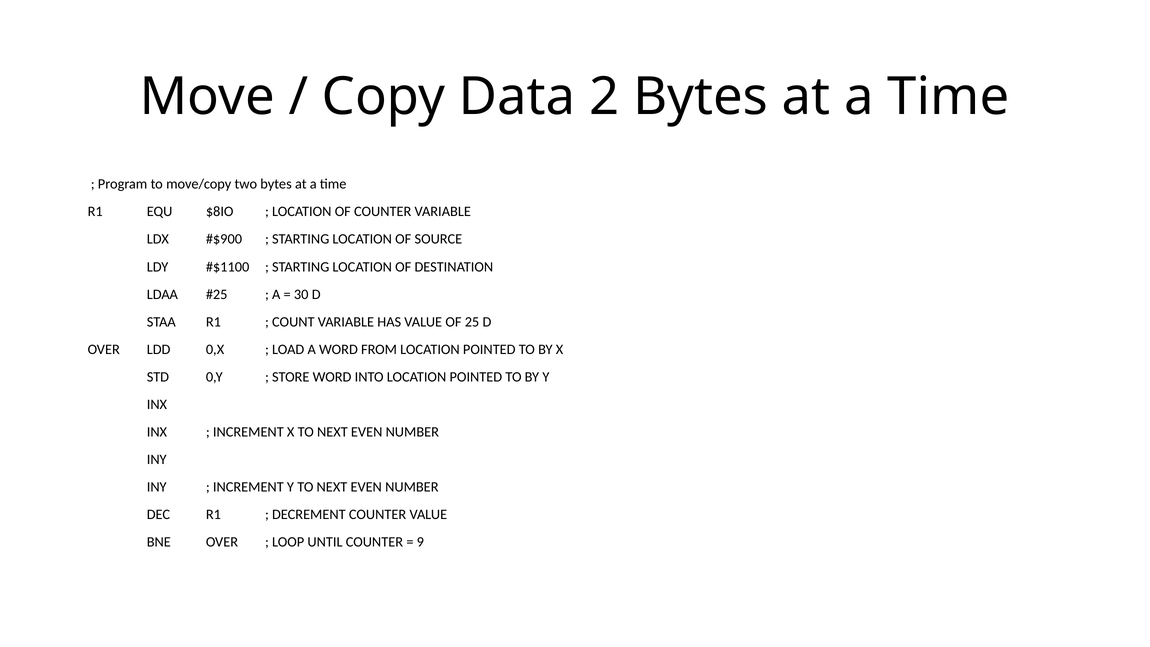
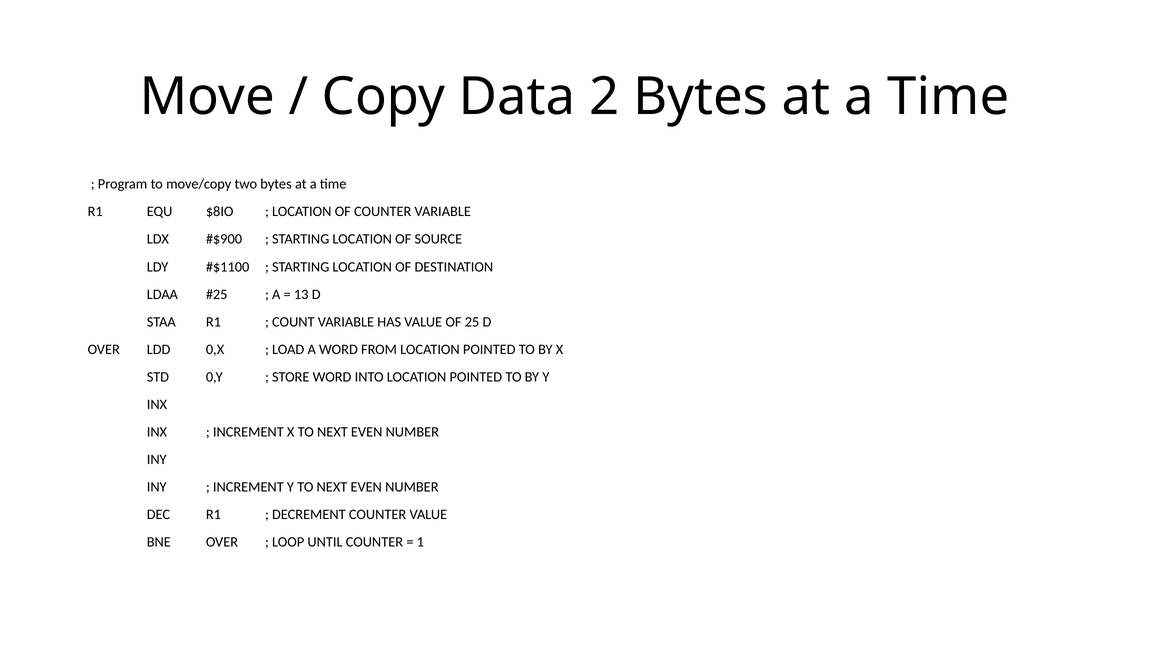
30: 30 -> 13
9: 9 -> 1
